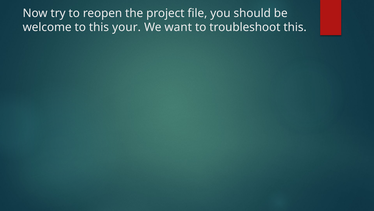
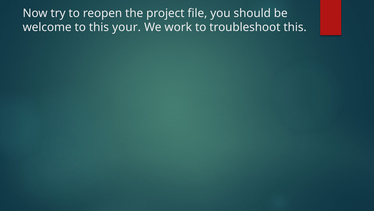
want: want -> work
